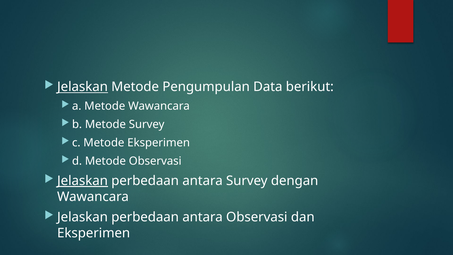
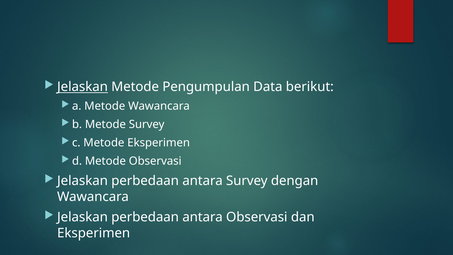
Jelaskan at (83, 181) underline: present -> none
